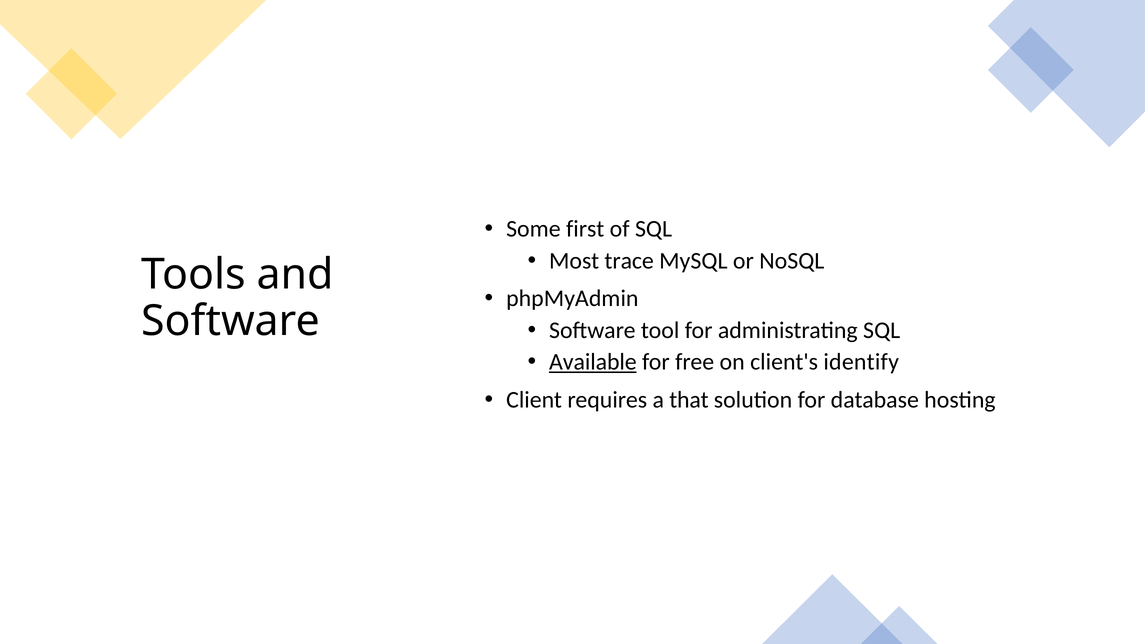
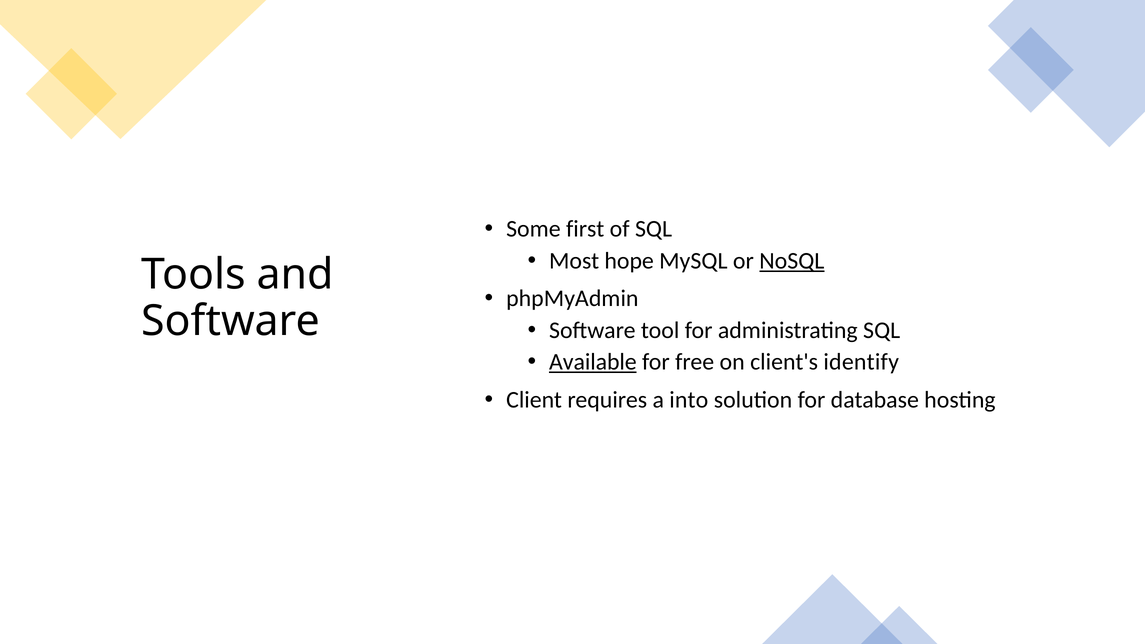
trace: trace -> hope
NoSQL underline: none -> present
that: that -> into
